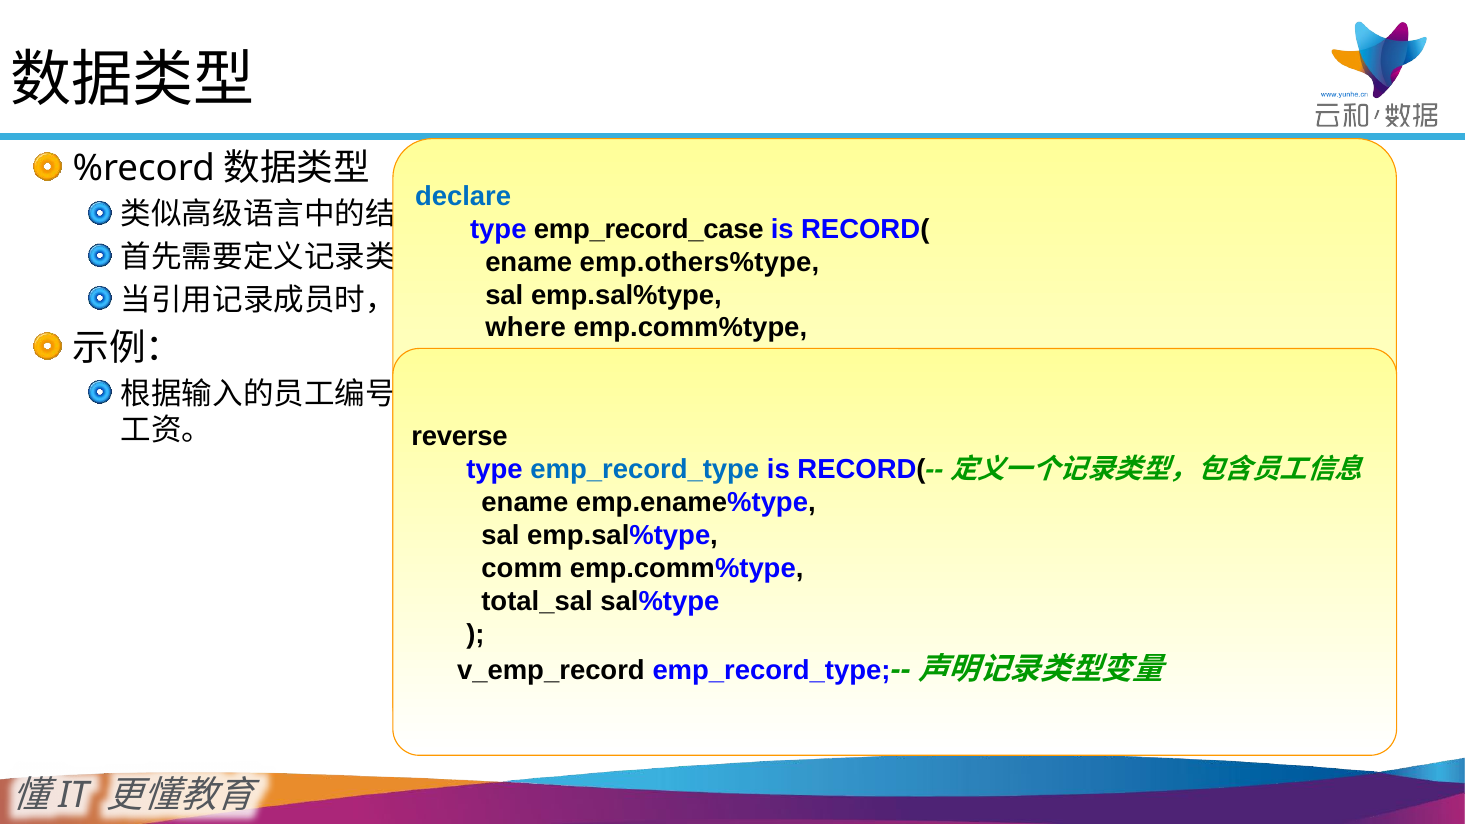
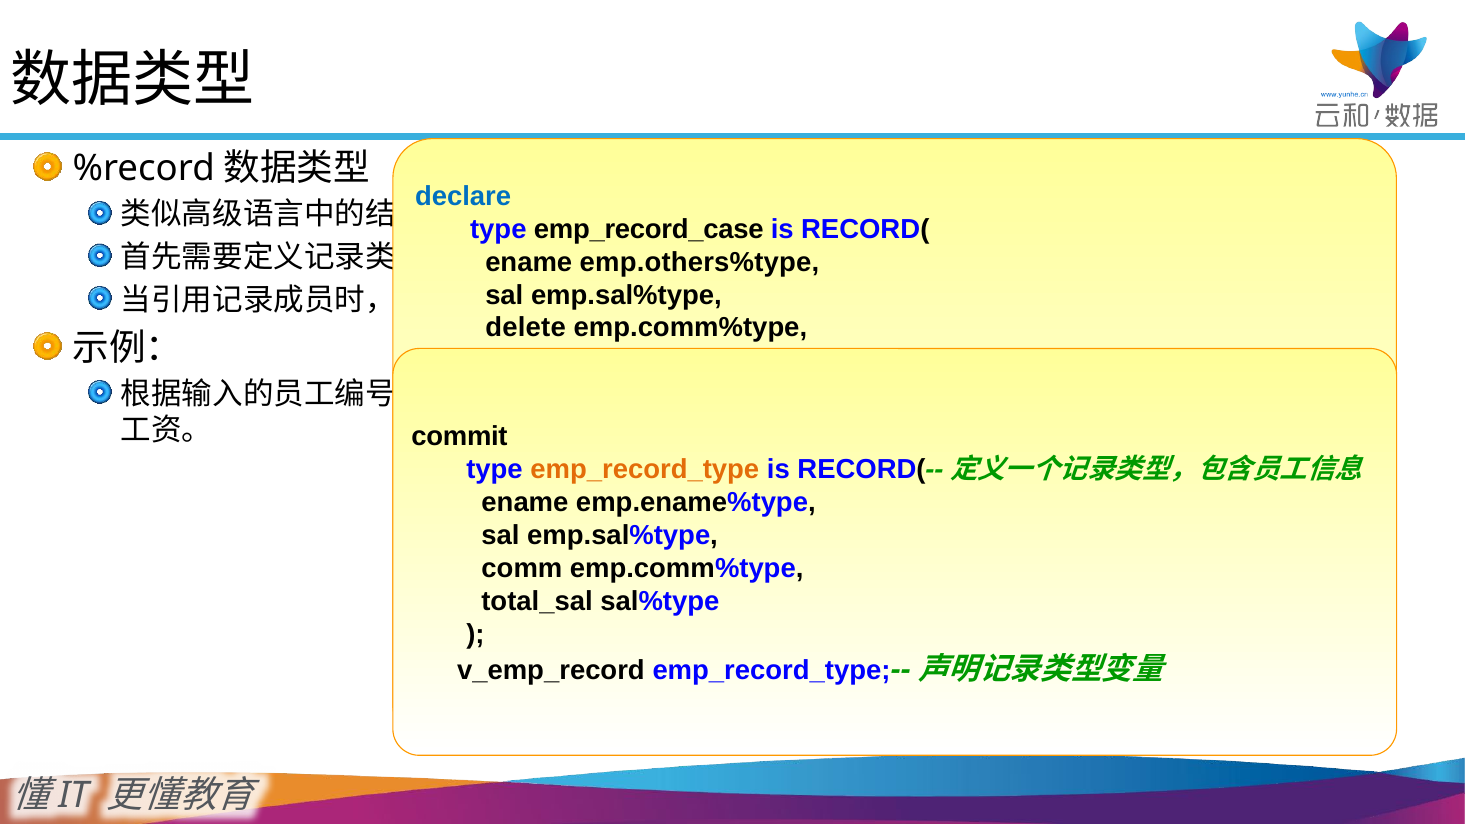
where at (526, 328): where -> delete
reverse: reverse -> commit
emp_record_type at (645, 470) colour: blue -> orange
